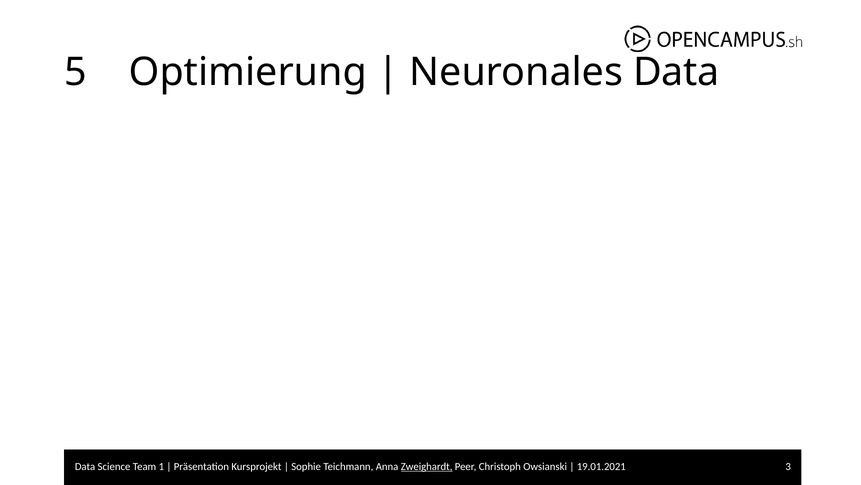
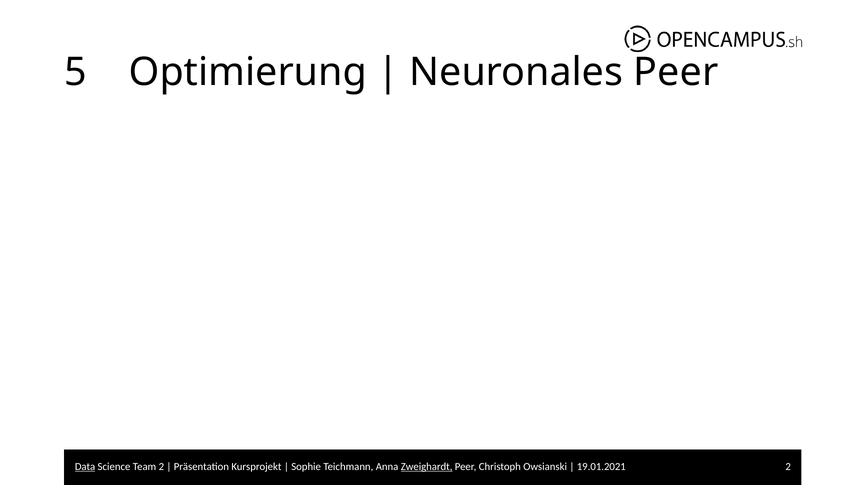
Neuronales Data: Data -> Peer
Data at (85, 466) underline: none -> present
Team 1: 1 -> 2
19.01.2021 3: 3 -> 2
